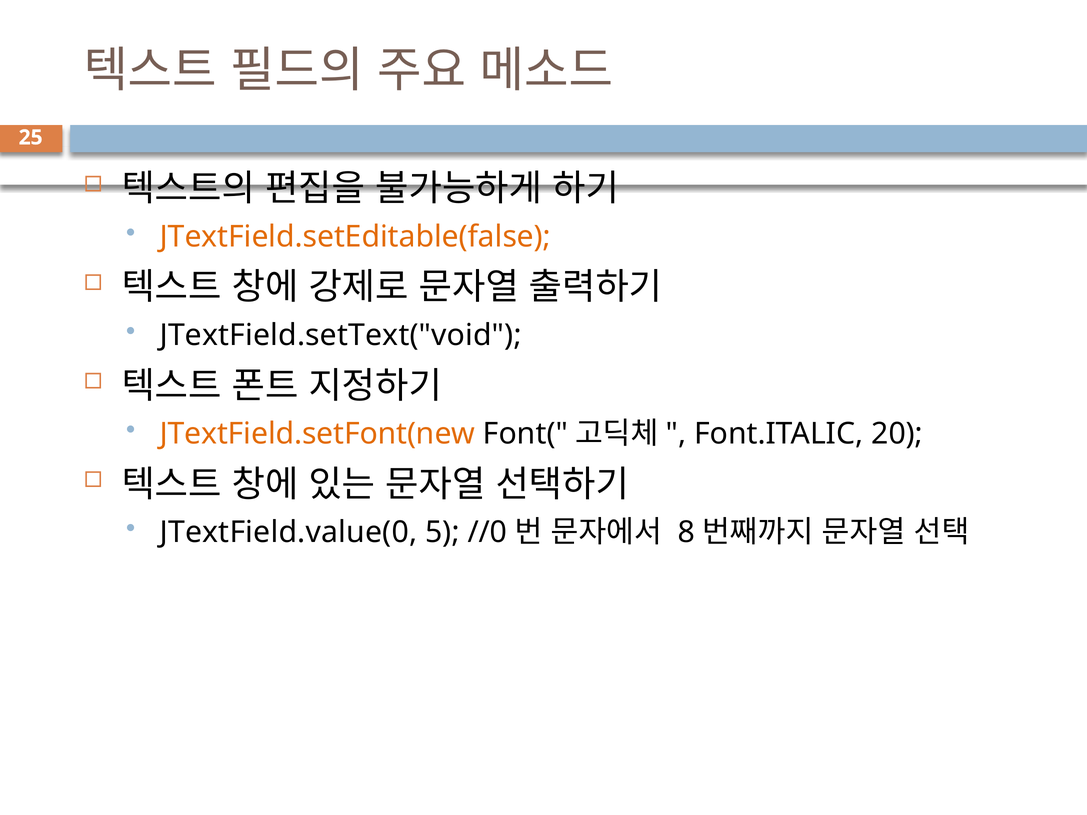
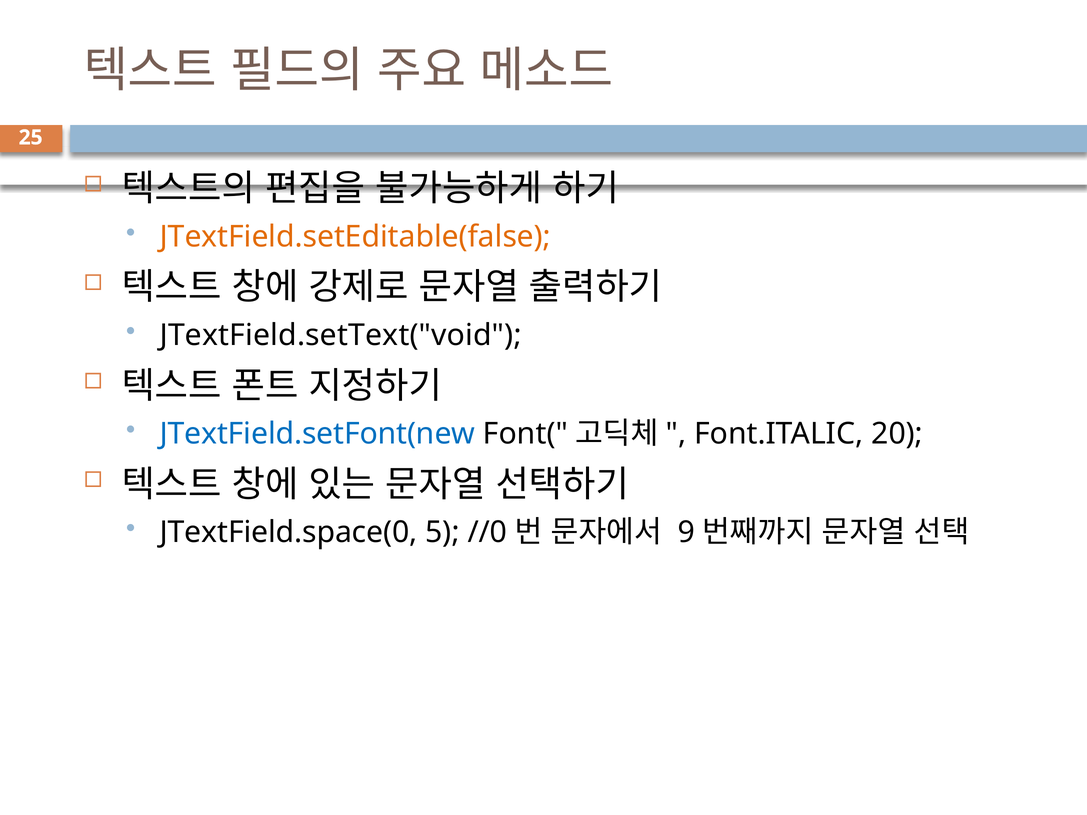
JTextField.setFont(new colour: orange -> blue
JTextField.value(0: JTextField.value(0 -> JTextField.space(0
8: 8 -> 9
